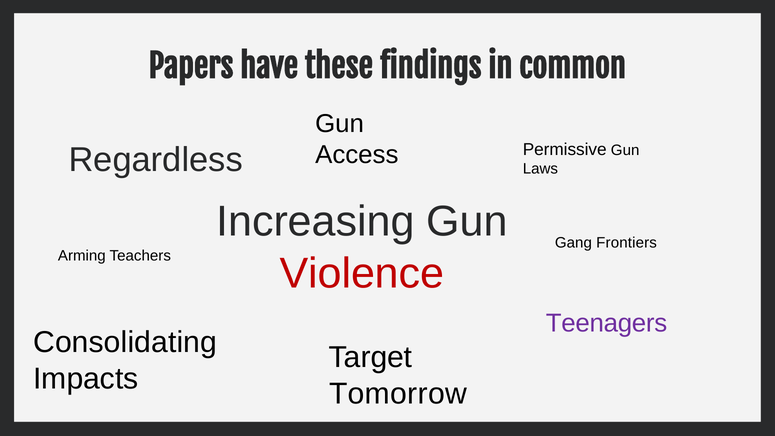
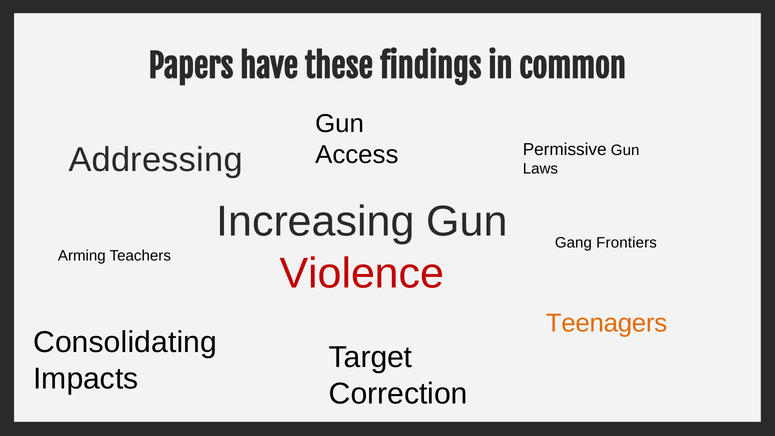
Regardless: Regardless -> Addressing
Teenagers colour: purple -> orange
Tomorrow: Tomorrow -> Correction
